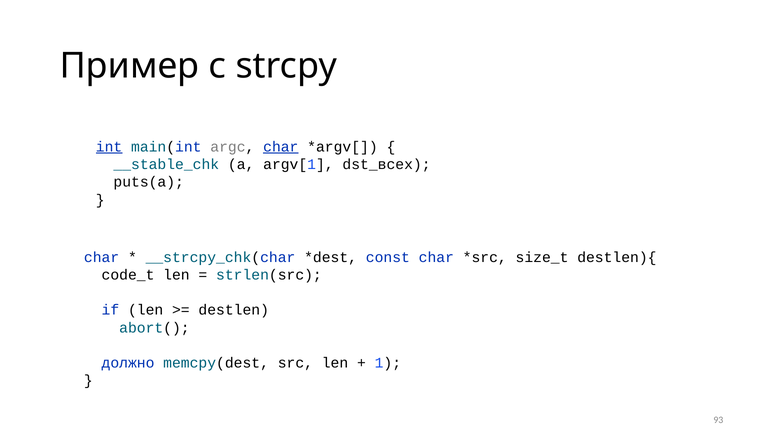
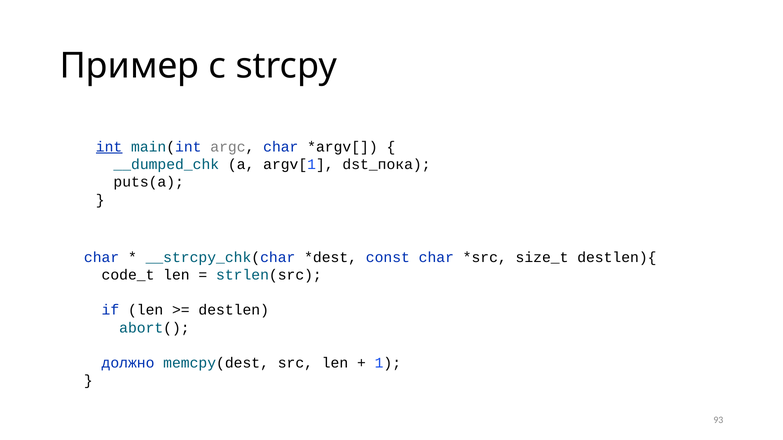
char at (281, 147) underline: present -> none
__stable_chk: __stable_chk -> __dumped_chk
dst_всех: dst_всех -> dst_пока
